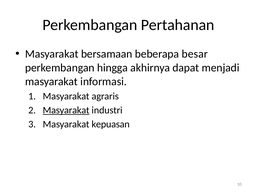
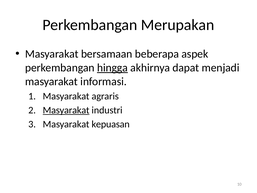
Pertahanan: Pertahanan -> Merupakan
besar: besar -> aspek
hingga underline: none -> present
